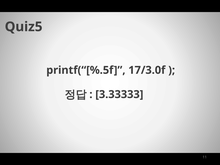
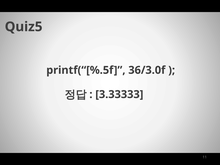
17/3.0f: 17/3.0f -> 36/3.0f
